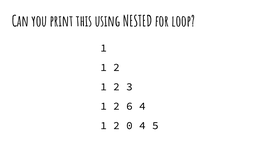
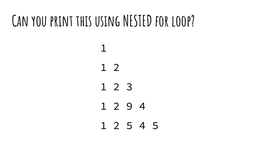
6: 6 -> 9
2 0: 0 -> 5
